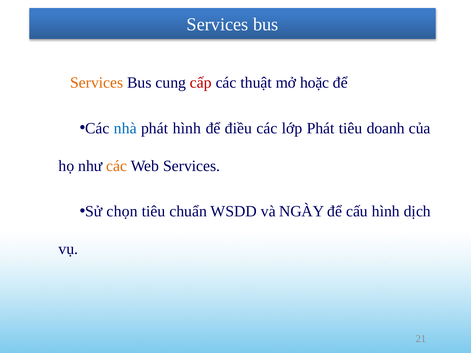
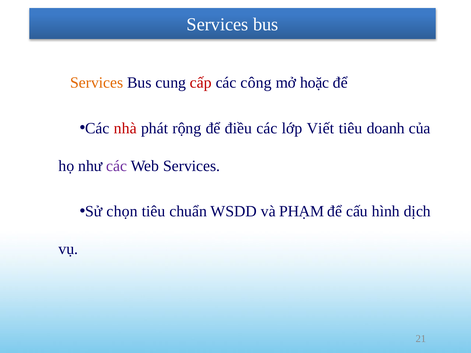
thuật: thuật -> công
nhà colour: blue -> red
phát hình: hình -> rộng
lớp Phát: Phát -> Viết
các at (117, 166) colour: orange -> purple
NGÀY: NGÀY -> PHẠM
